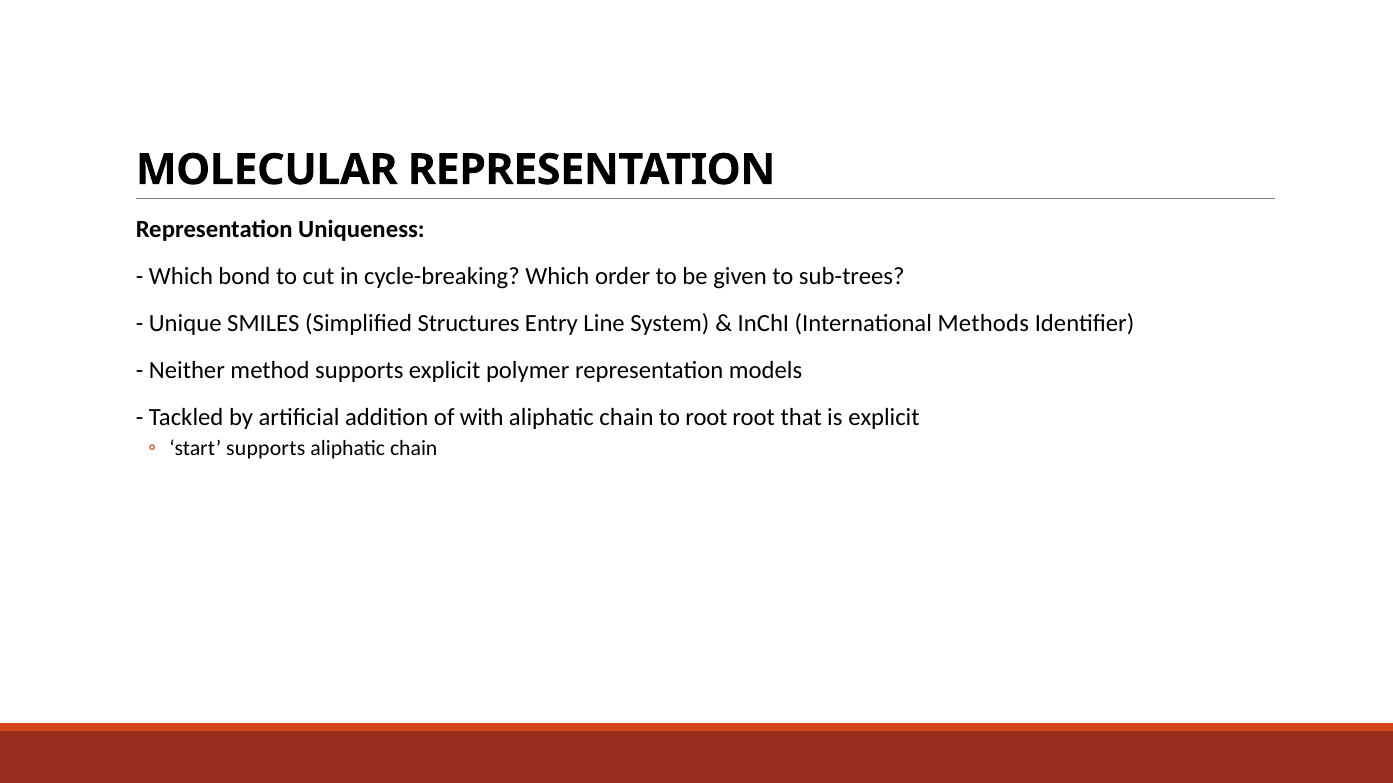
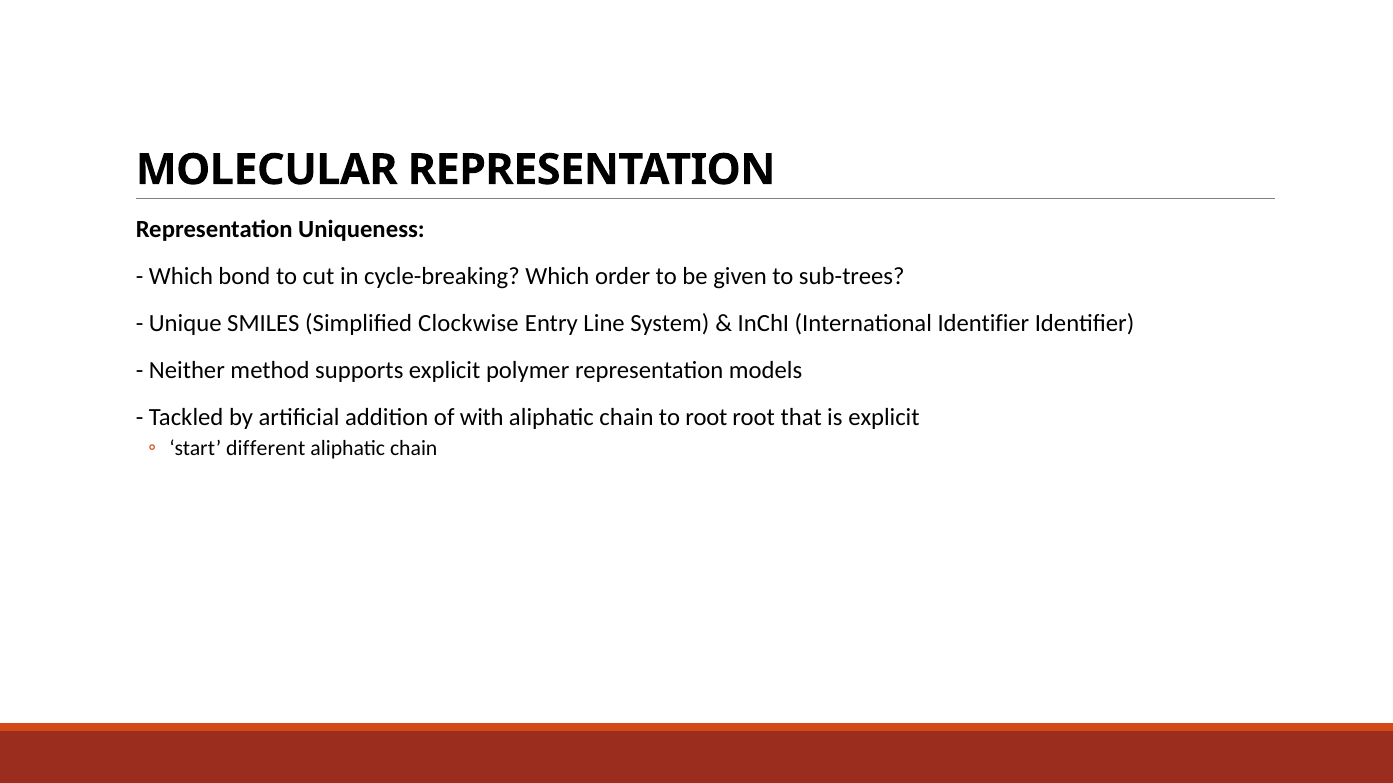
Structures: Structures -> Clockwise
International Methods: Methods -> Identifier
start supports: supports -> different
